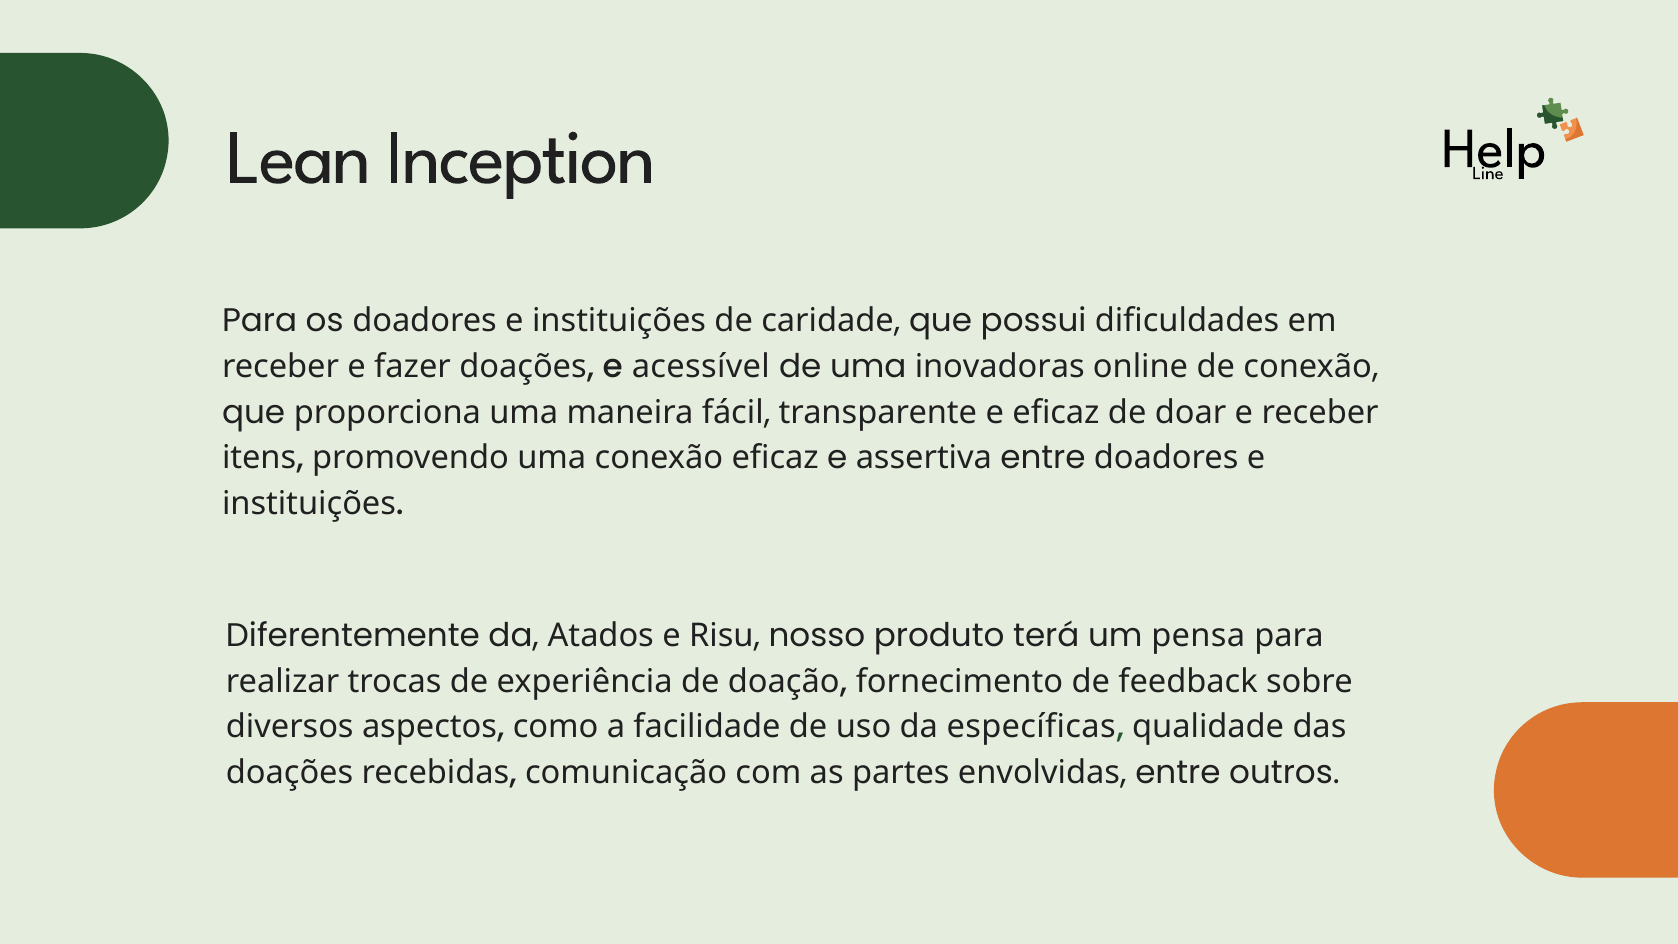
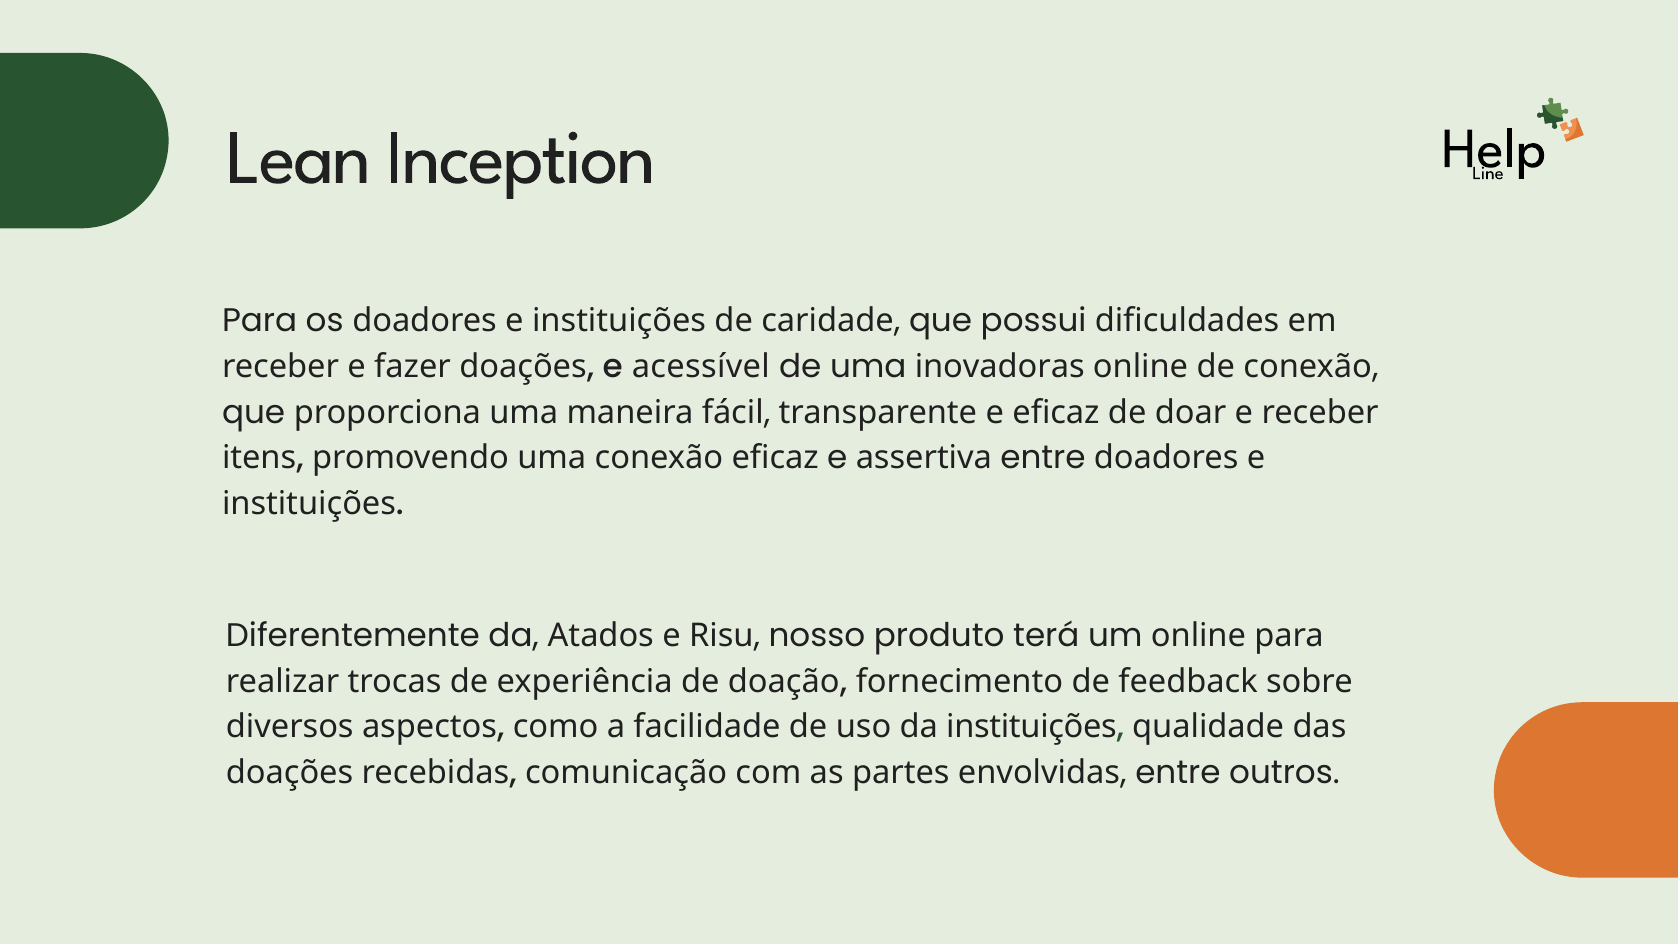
um pensa: pensa -> online
da específicas: específicas -> instituições
